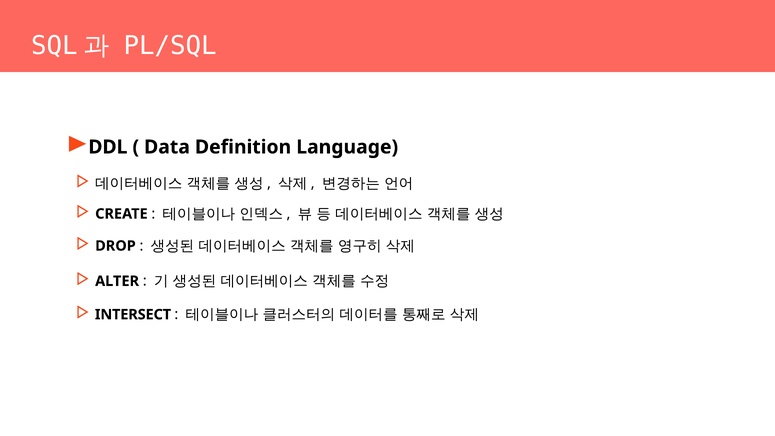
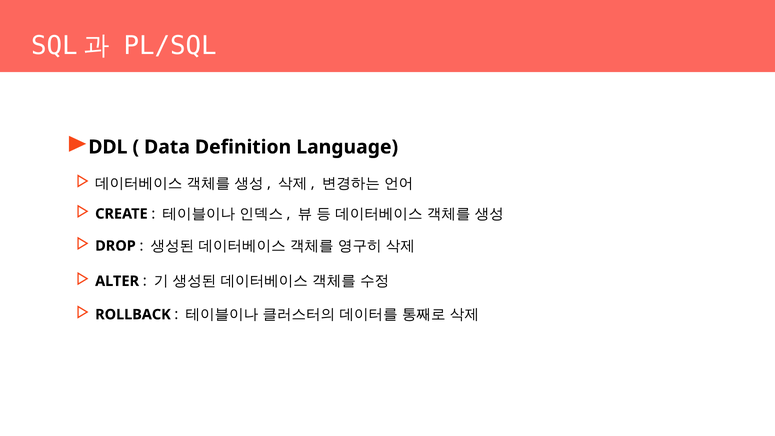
INTERSECT: INTERSECT -> ROLLBACK
